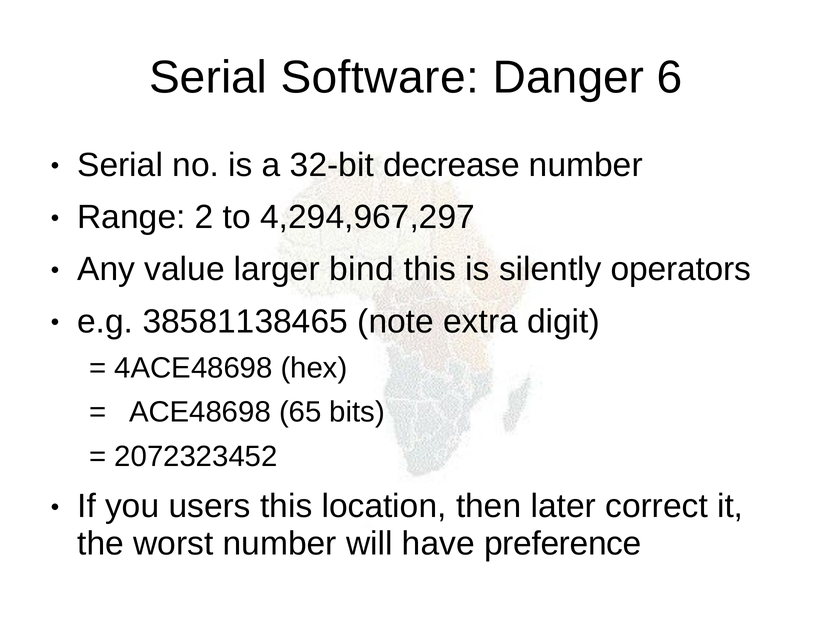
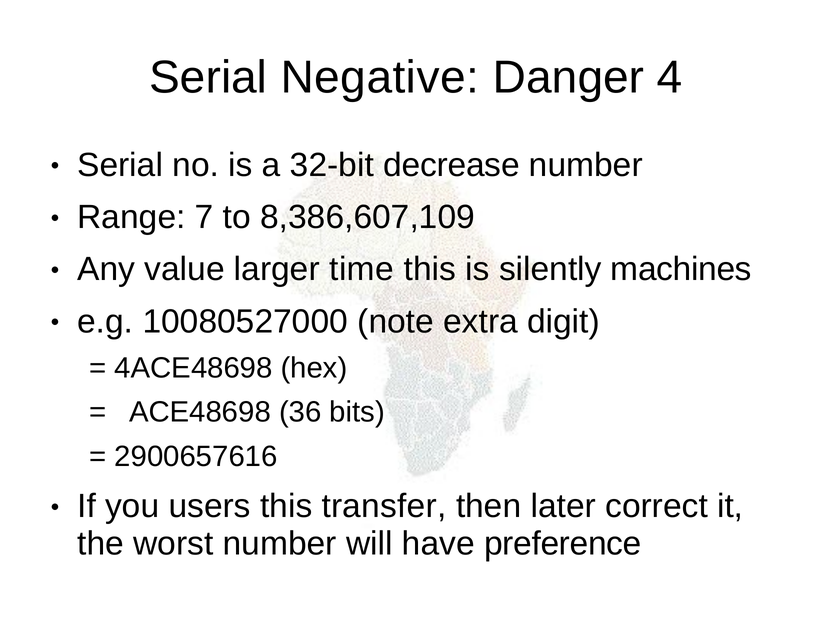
Software: Software -> Negative
6: 6 -> 4
2: 2 -> 7
4,294,967,297: 4,294,967,297 -> 8,386,607,109
bind: bind -> time
operators: operators -> machines
38581138465: 38581138465 -> 10080527000
65: 65 -> 36
2072323452: 2072323452 -> 2900657616
location: location -> transfer
